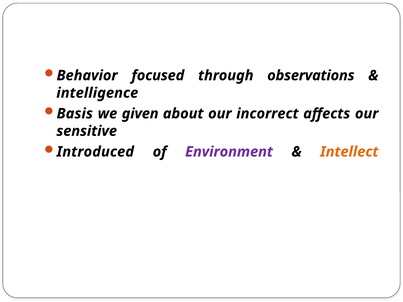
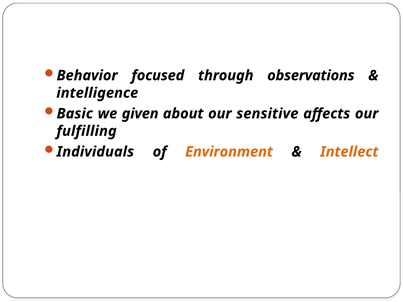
Basis: Basis -> Basic
incorrect: incorrect -> sensitive
sensitive: sensitive -> fulfilling
Introduced: Introduced -> Individuals
Environment colour: purple -> orange
